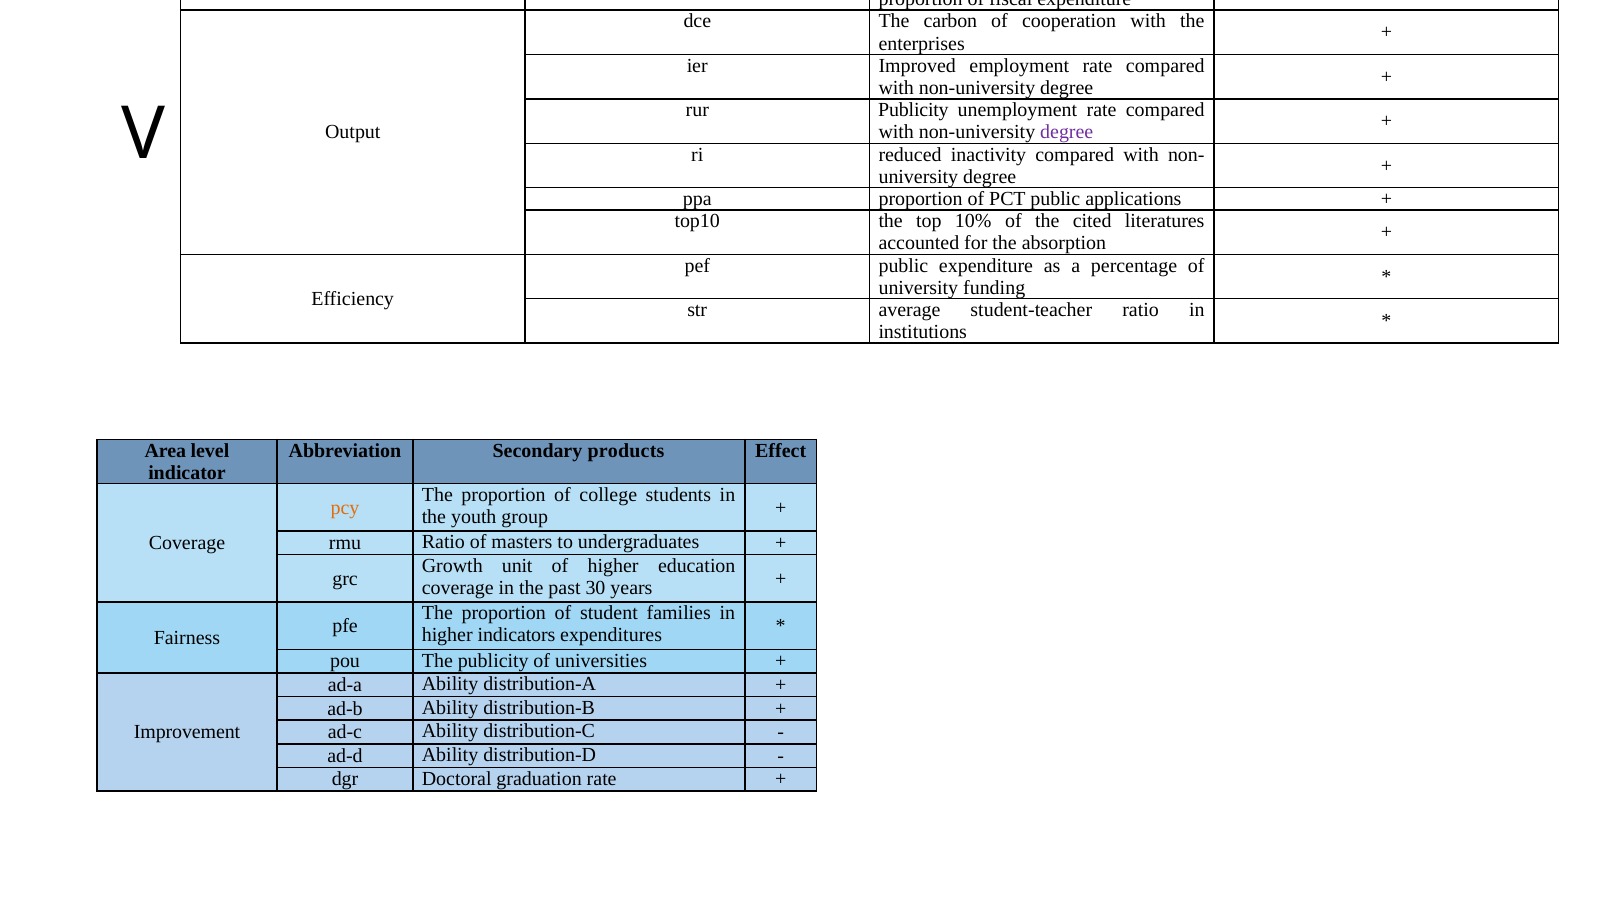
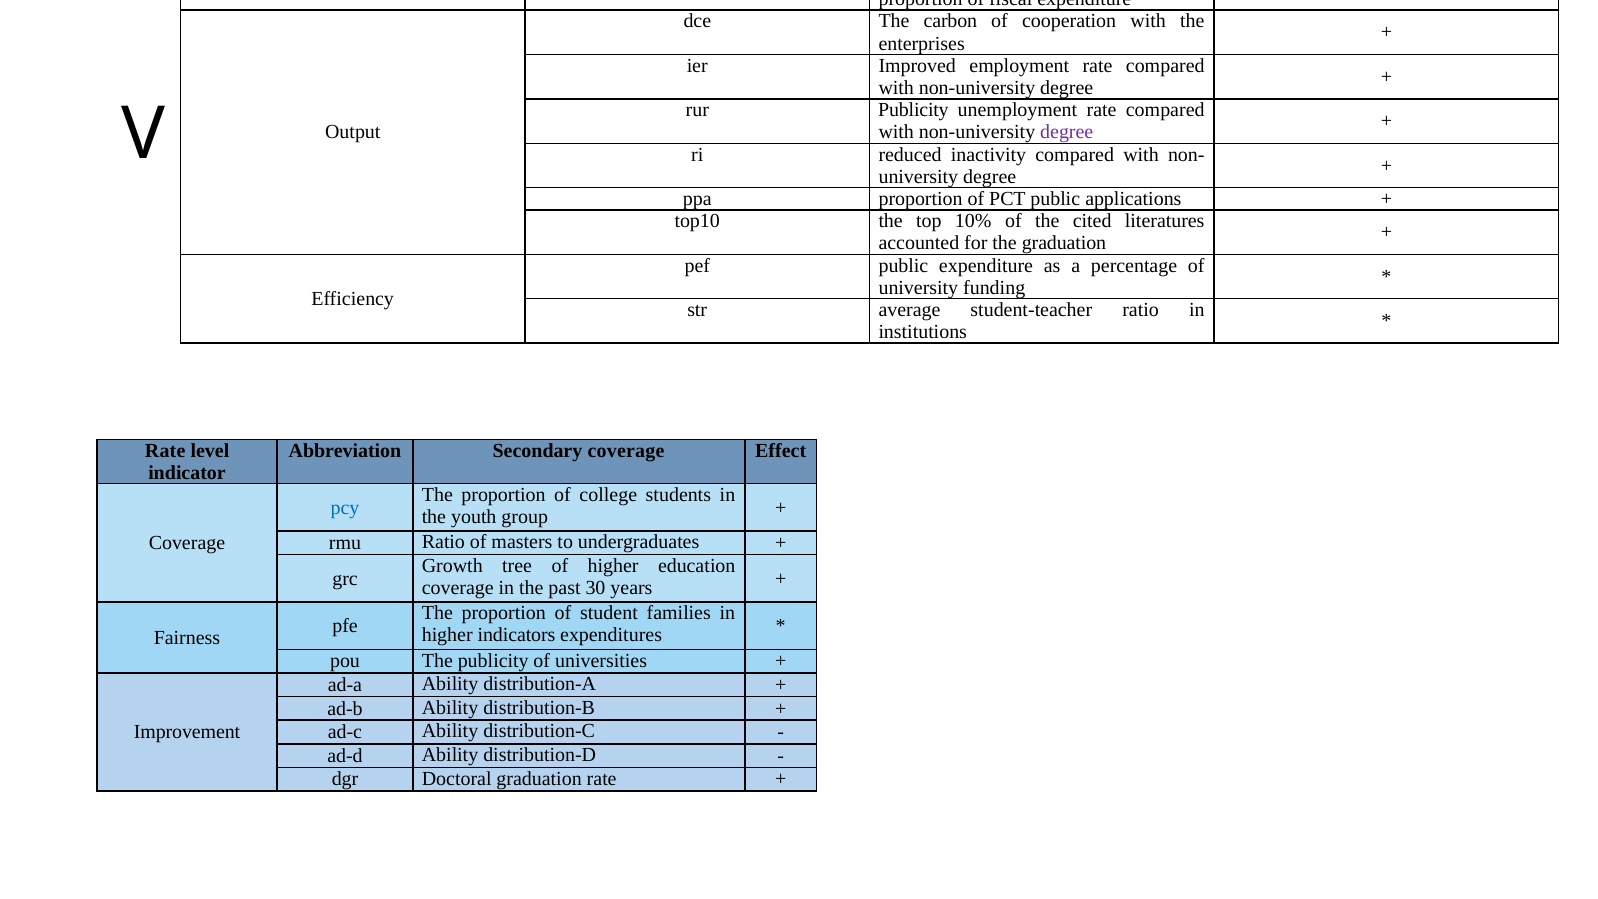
the absorption: absorption -> graduation
Area at (165, 450): Area -> Rate
Secondary products: products -> coverage
pcy colour: orange -> blue
unit: unit -> tree
